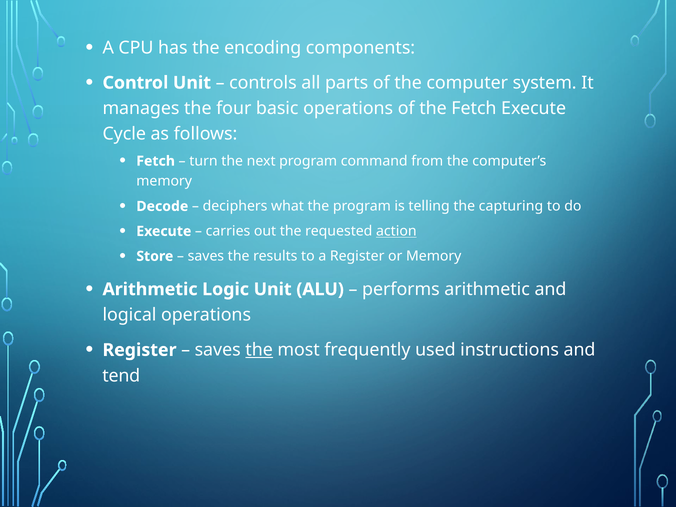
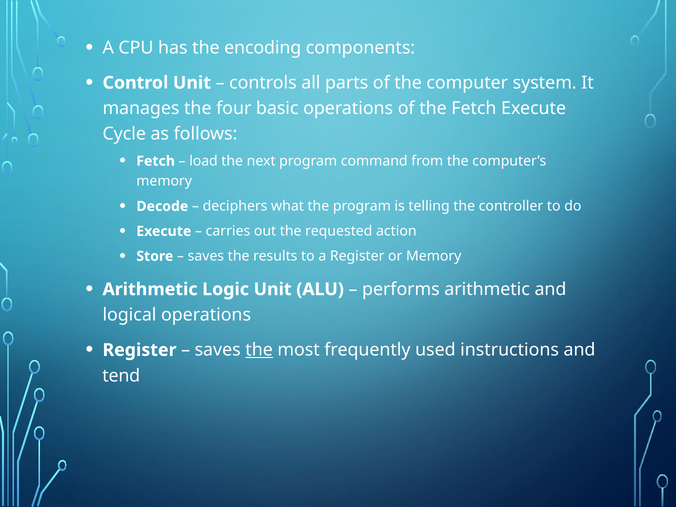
turn: turn -> load
capturing: capturing -> controller
action underline: present -> none
